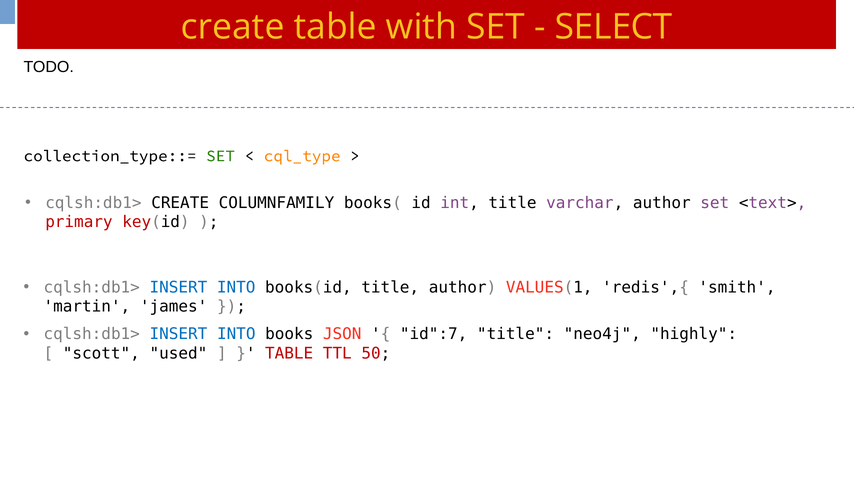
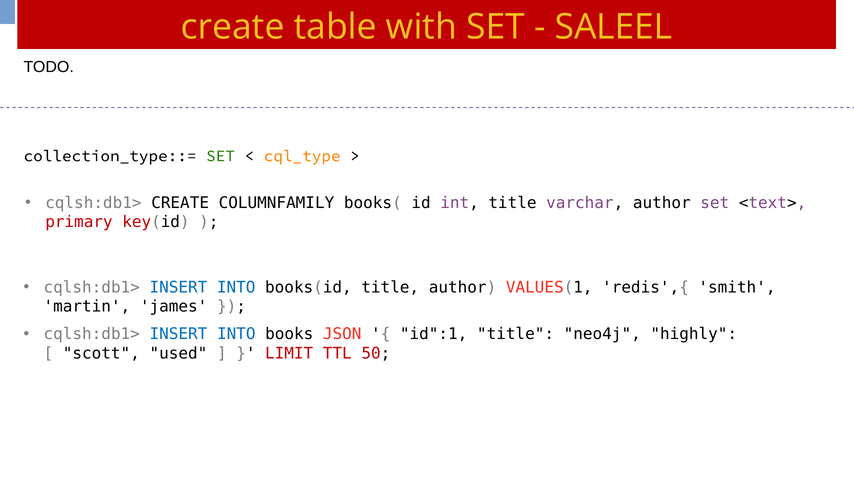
SELECT: SELECT -> SALEEL
id":7: id":7 -> id":1
TABLE at (289, 354): TABLE -> LIMIT
